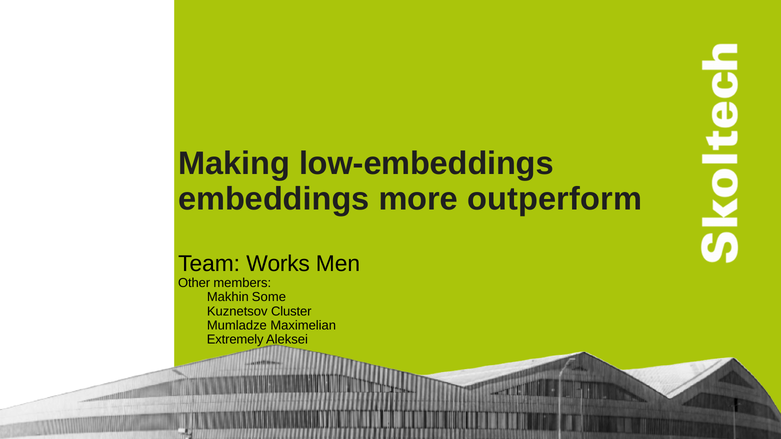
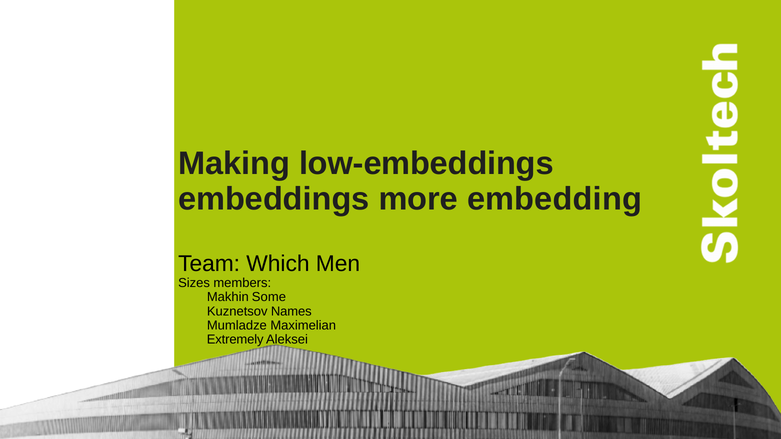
outperform: outperform -> embedding
Works: Works -> Which
Other: Other -> Sizes
Cluster: Cluster -> Names
